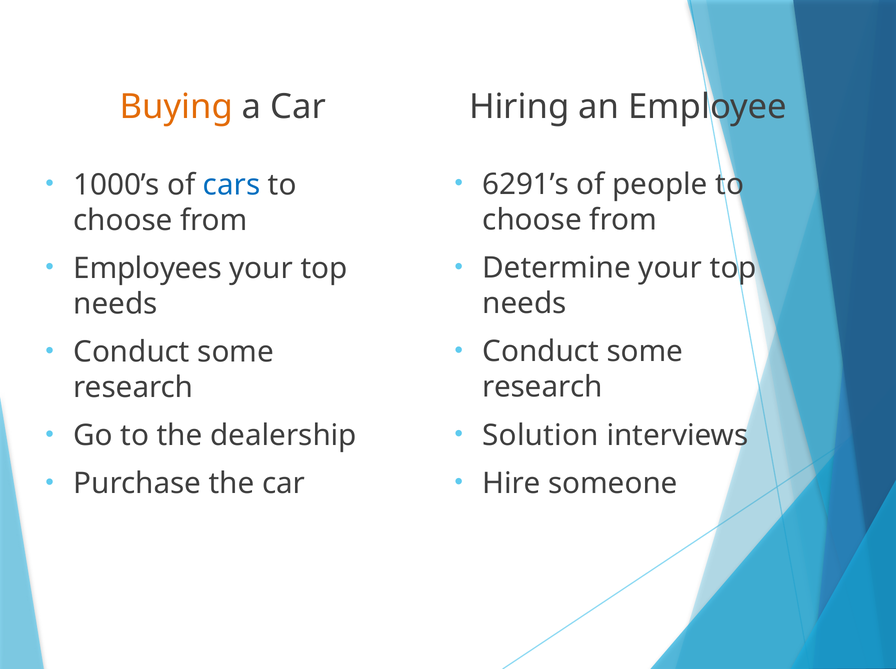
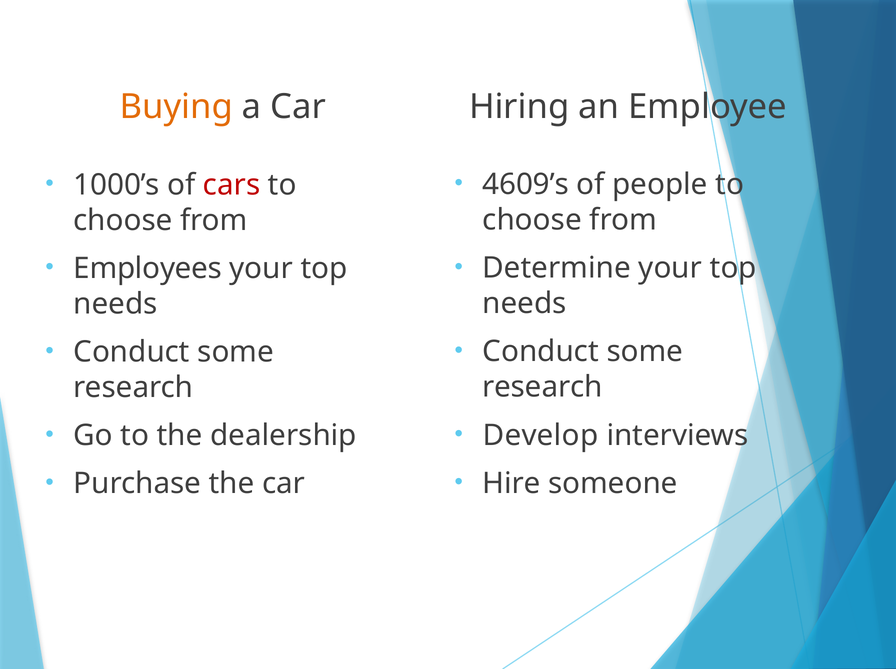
6291’s: 6291’s -> 4609’s
cars colour: blue -> red
Solution: Solution -> Develop
